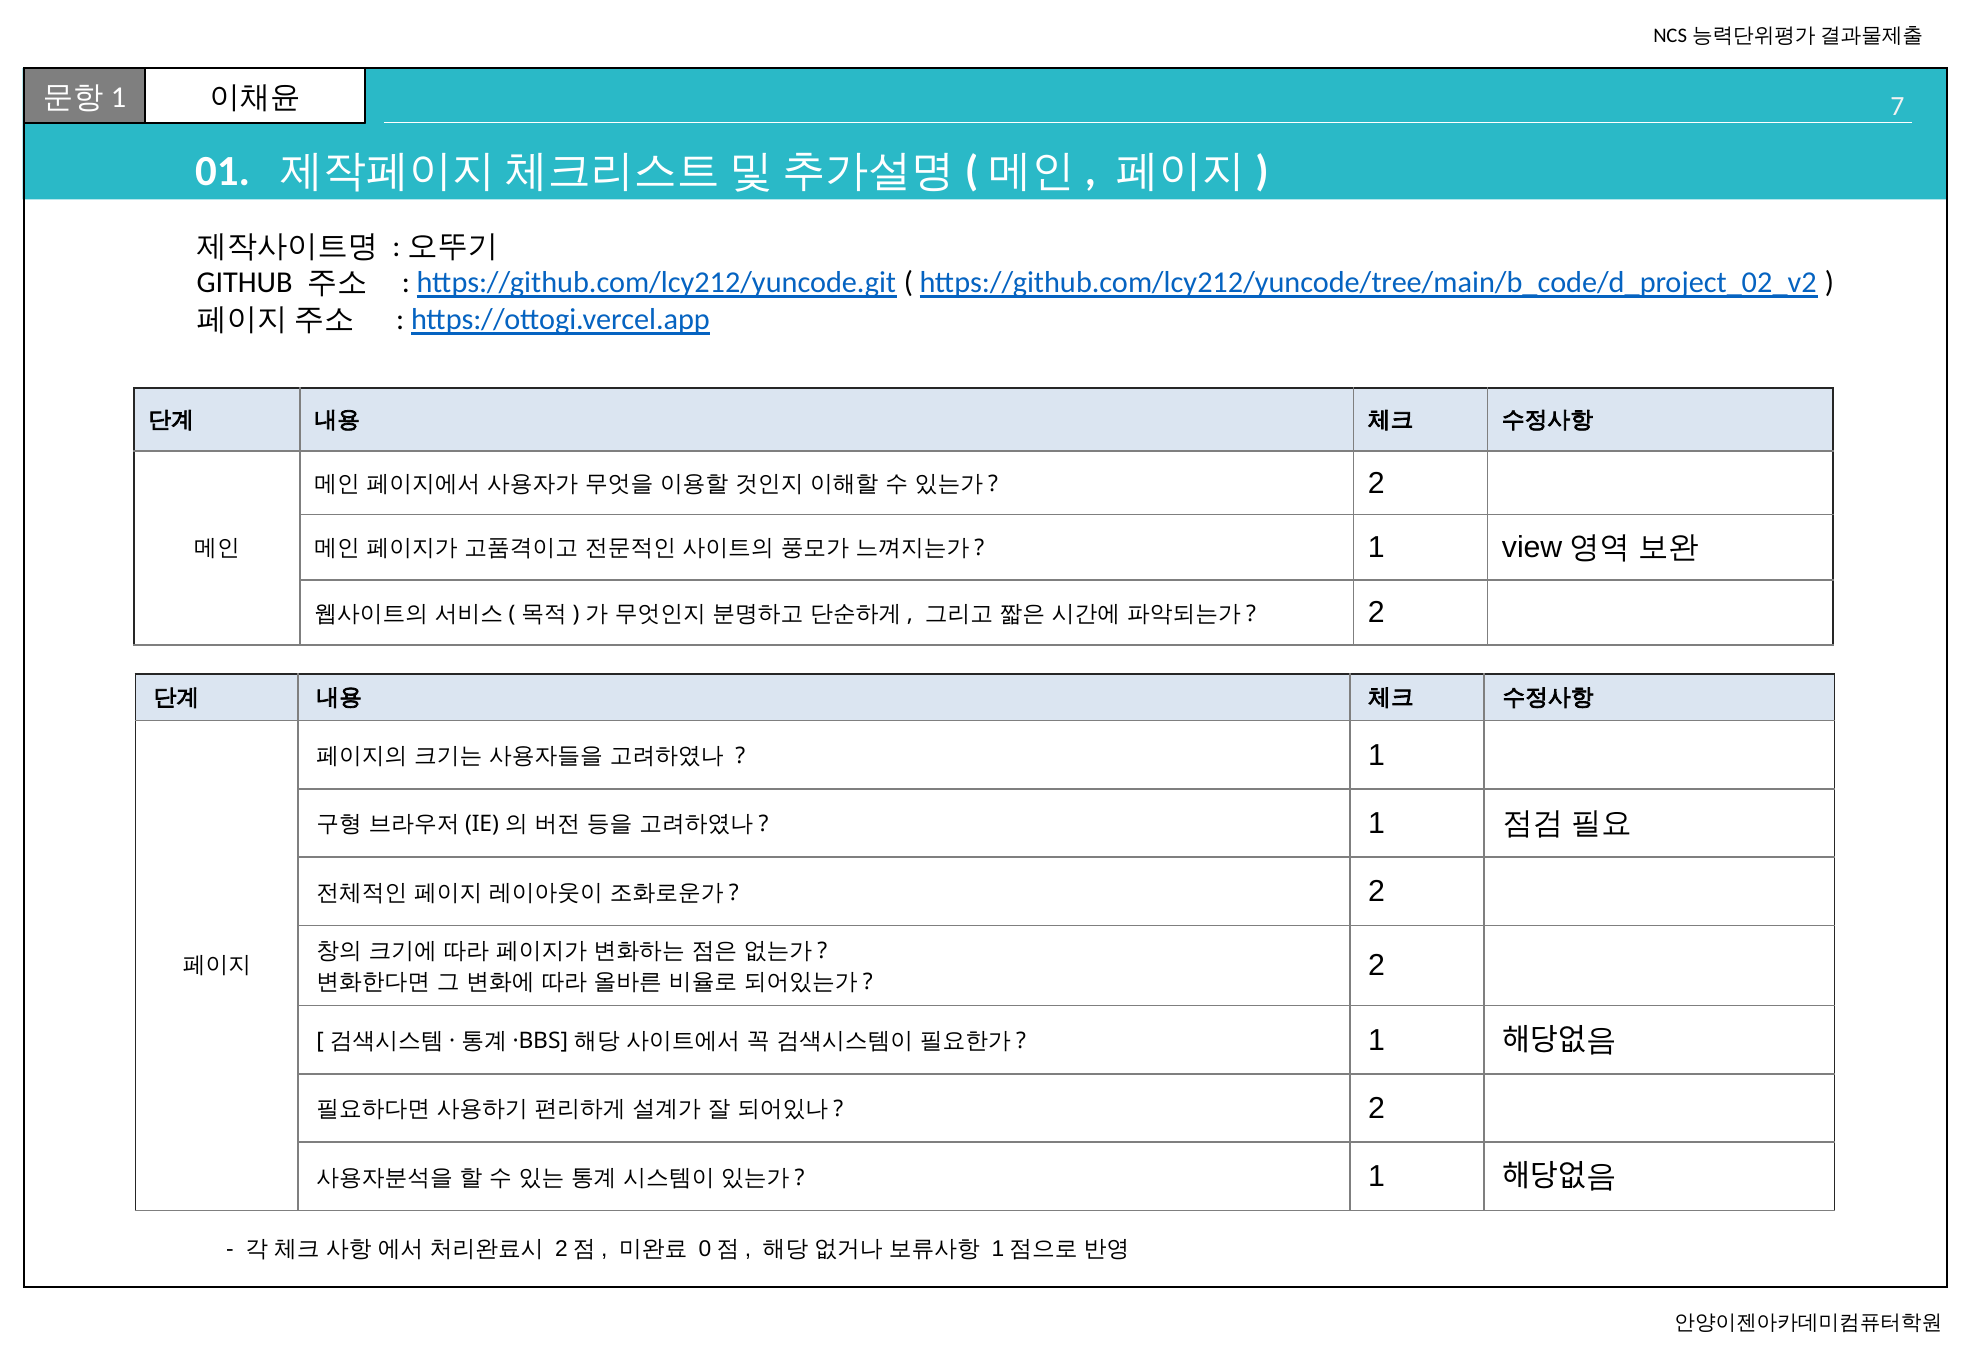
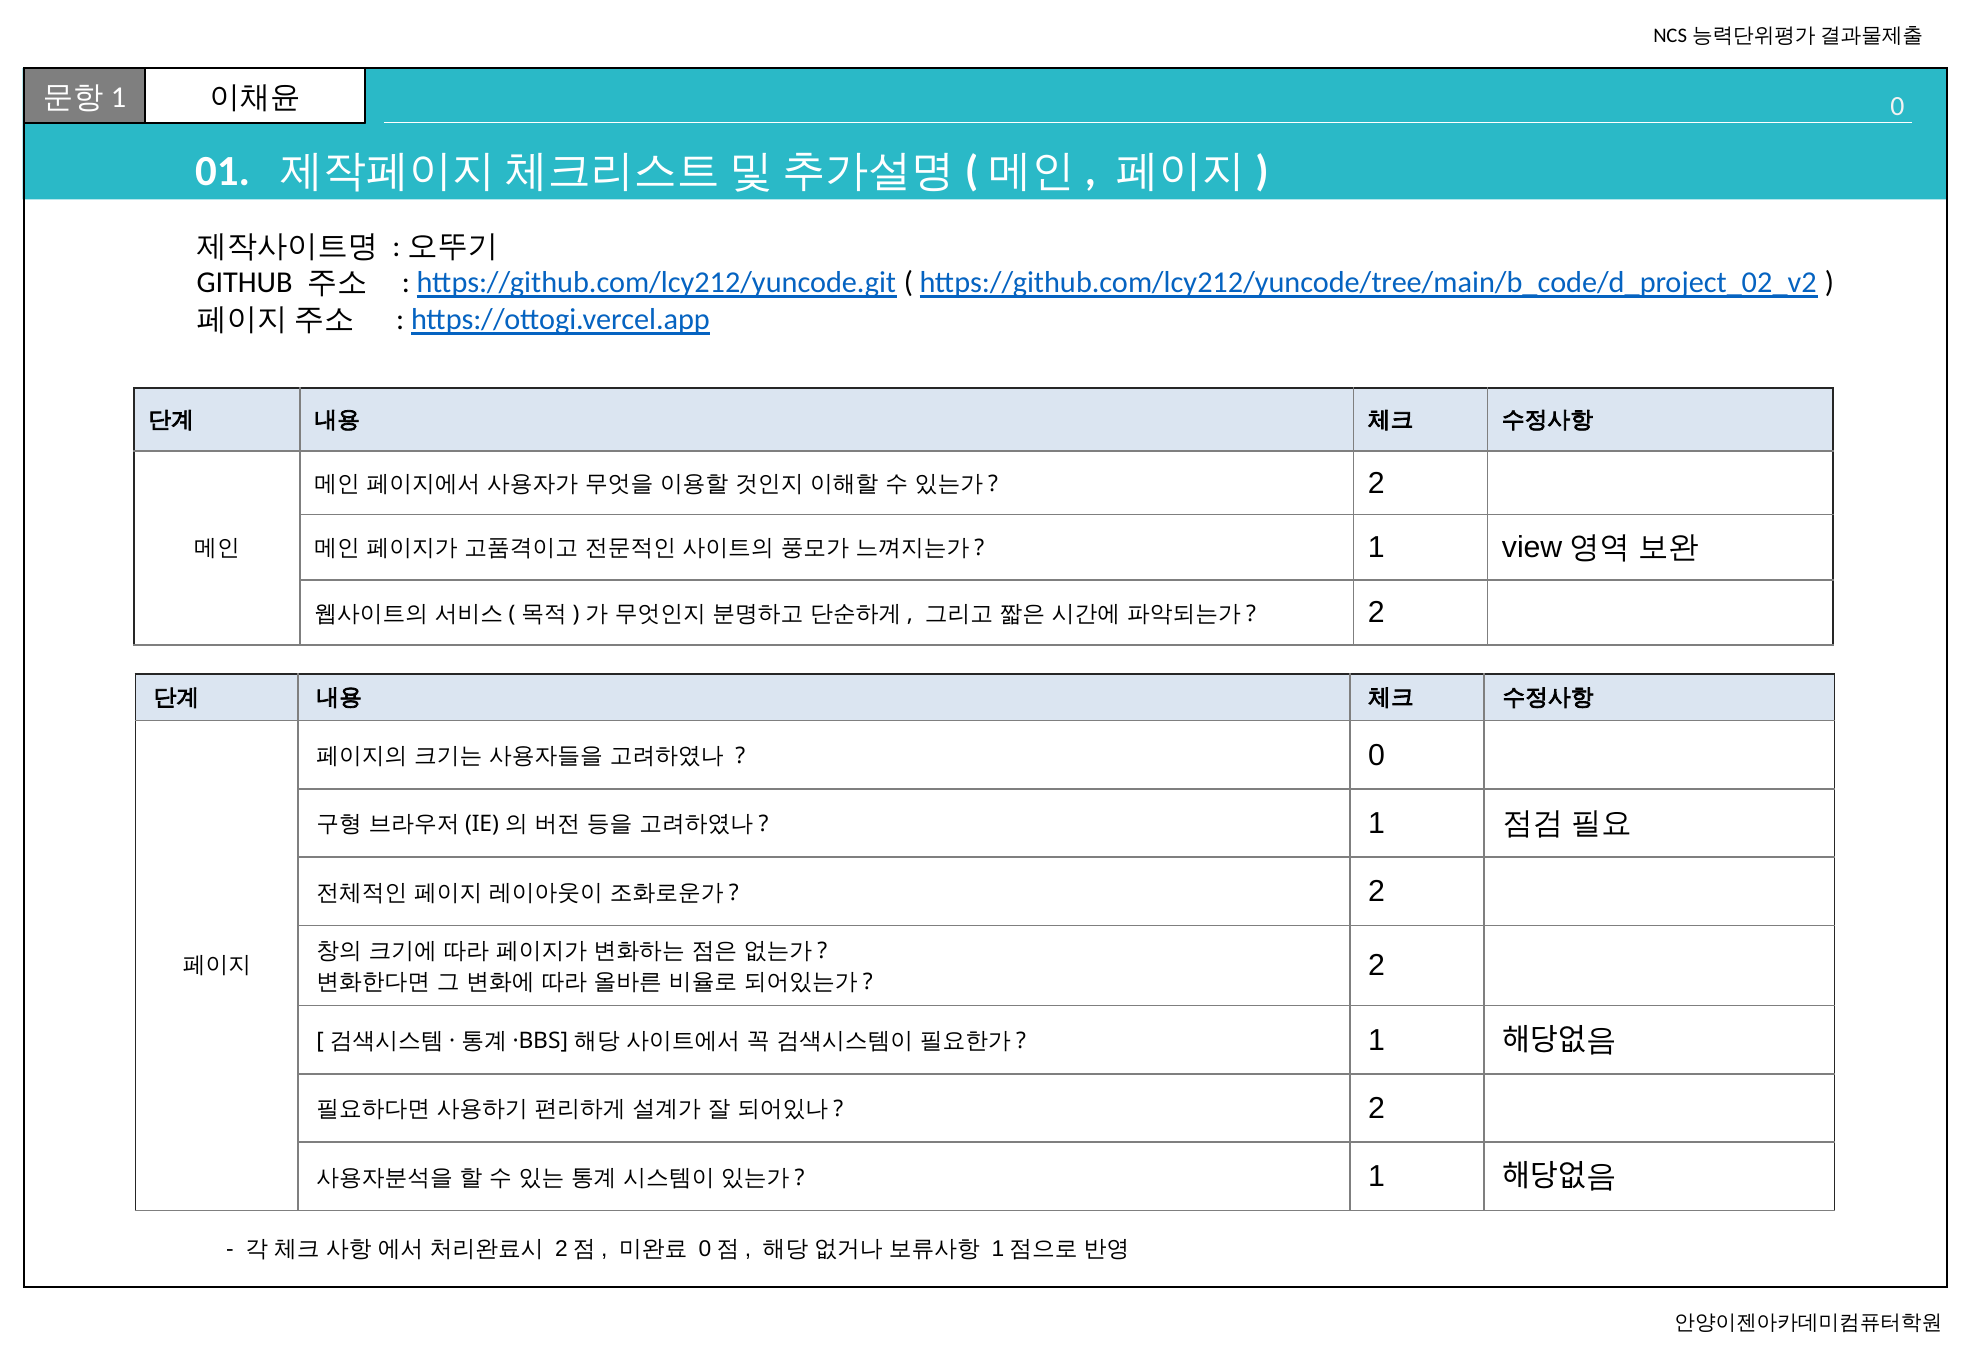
7 at (1897, 107): 7 -> 0
1 at (1377, 755): 1 -> 0
